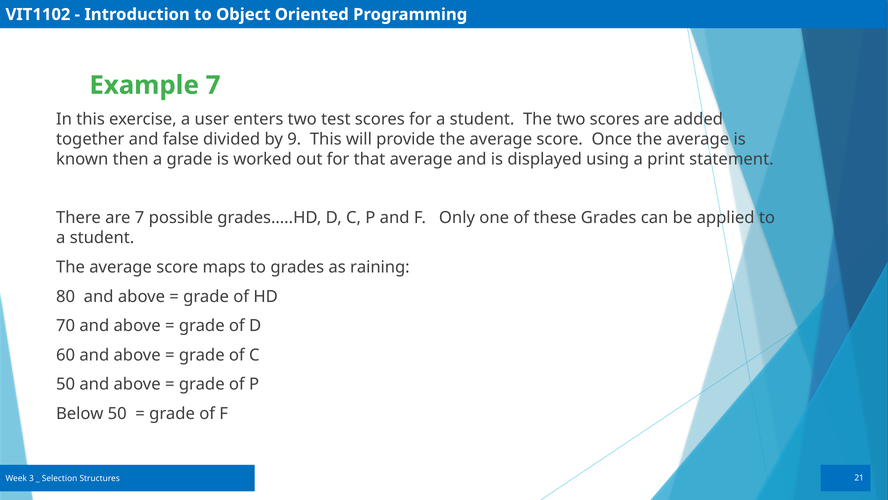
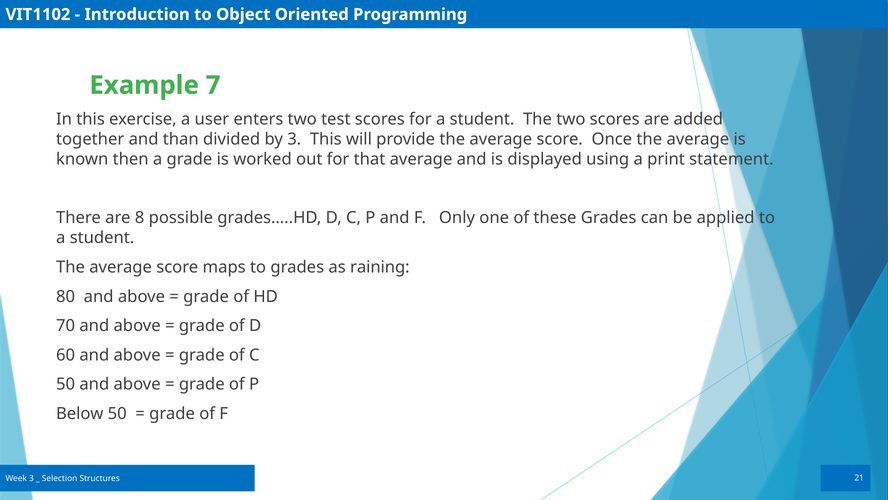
false: false -> than
by 9: 9 -> 3
are 7: 7 -> 8
